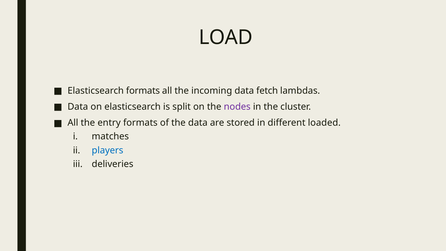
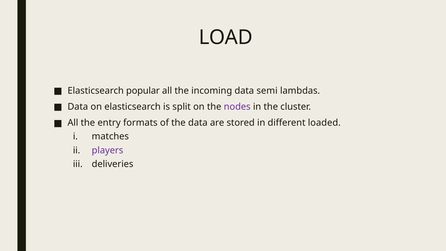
Elasticsearch formats: formats -> popular
fetch: fetch -> semi
players colour: blue -> purple
